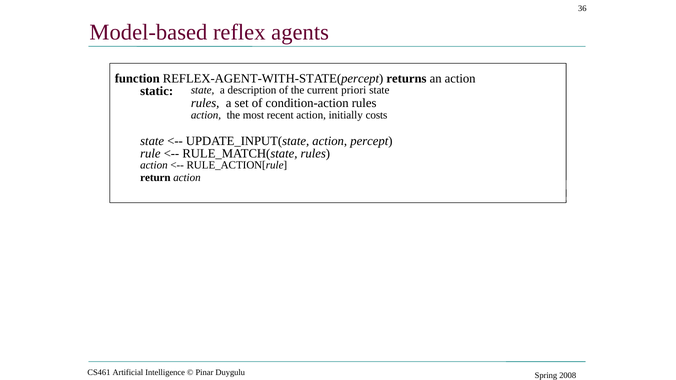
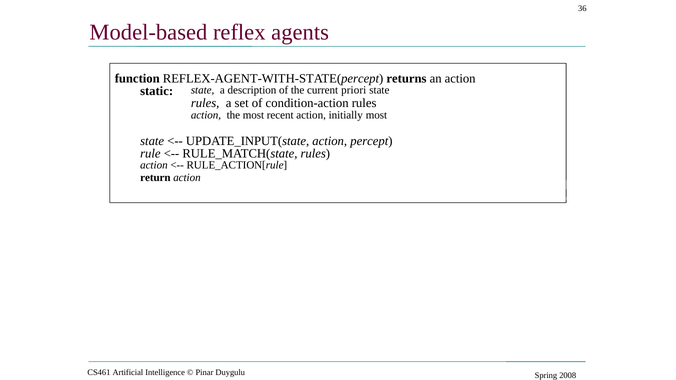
initially costs: costs -> most
